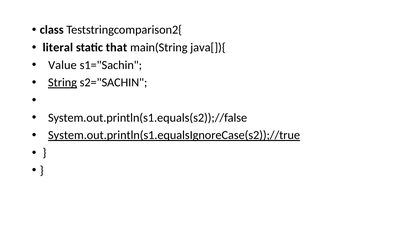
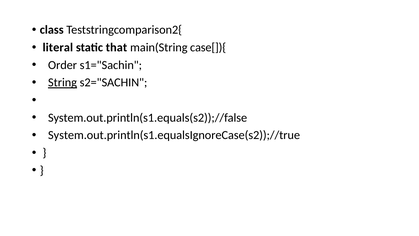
java[]){: java[]){ -> case[]){
Value: Value -> Order
System.out.println(s1.equalsIgnoreCase(s2));//true underline: present -> none
